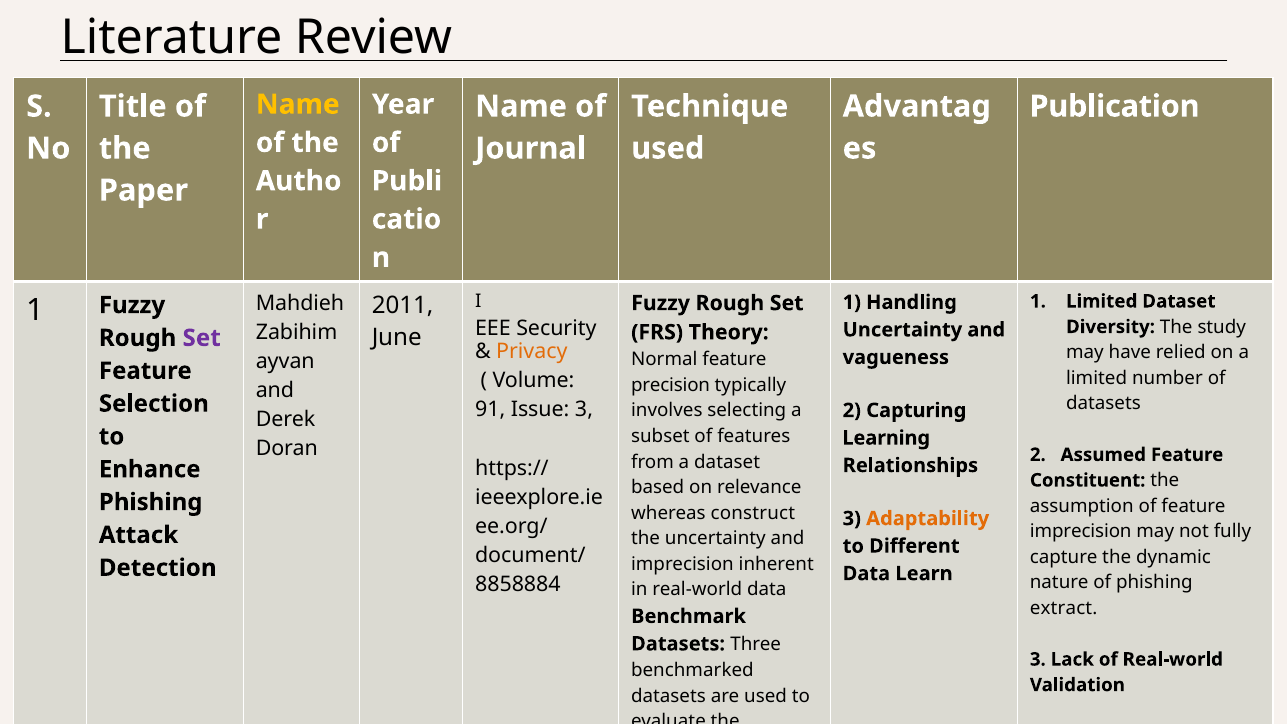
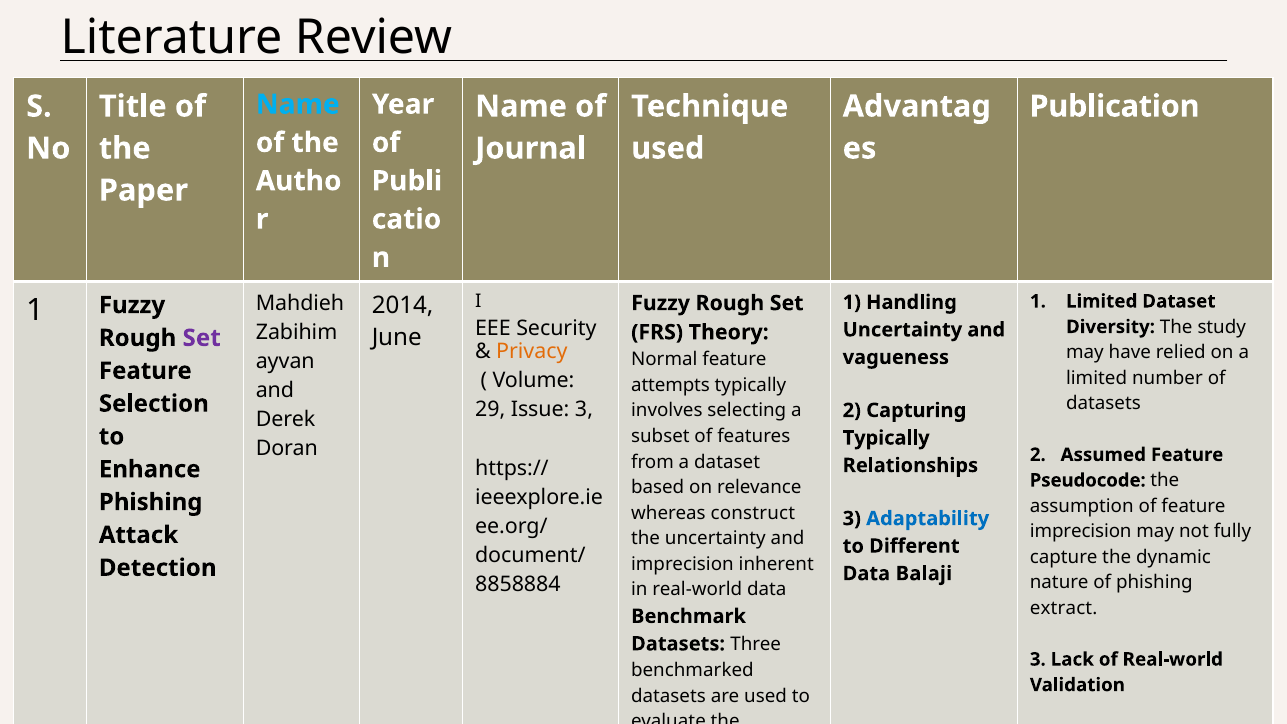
Name at (298, 104) colour: yellow -> light blue
2011: 2011 -> 2014
precision: precision -> attempts
91: 91 -> 29
Learning at (886, 438): Learning -> Typically
Constituent: Constituent -> Pseudocode
Adaptability colour: orange -> blue
Learn: Learn -> Balaji
